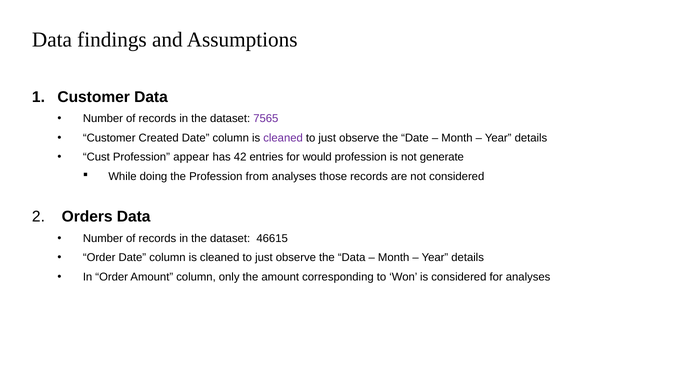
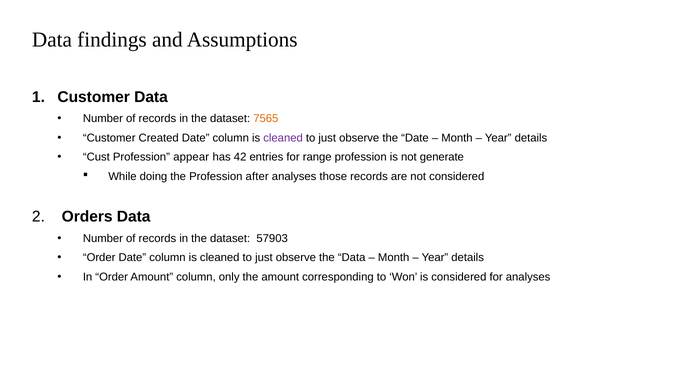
7565 colour: purple -> orange
would: would -> range
from: from -> after
46615: 46615 -> 57903
